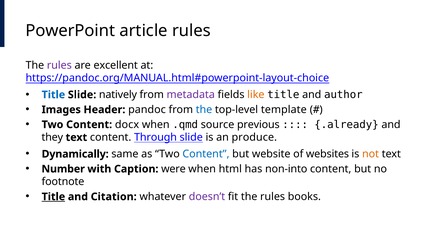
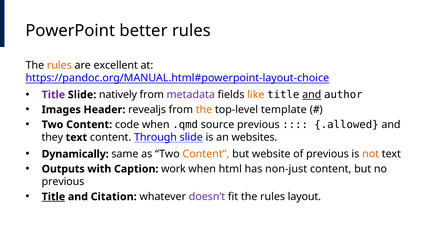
article: article -> better
rules at (59, 65) colour: purple -> orange
Title at (53, 95) colour: blue -> purple
and at (312, 95) underline: none -> present
pandoc: pandoc -> revealjs
the at (204, 110) colour: blue -> orange
docx: docx -> code
.already: .already -> .allowed
produce: produce -> websites
Content at (206, 154) colour: blue -> orange
of websites: websites -> previous
Number: Number -> Outputs
were: were -> work
non-into: non-into -> non-just
footnote at (63, 182): footnote -> previous
books: books -> layout
